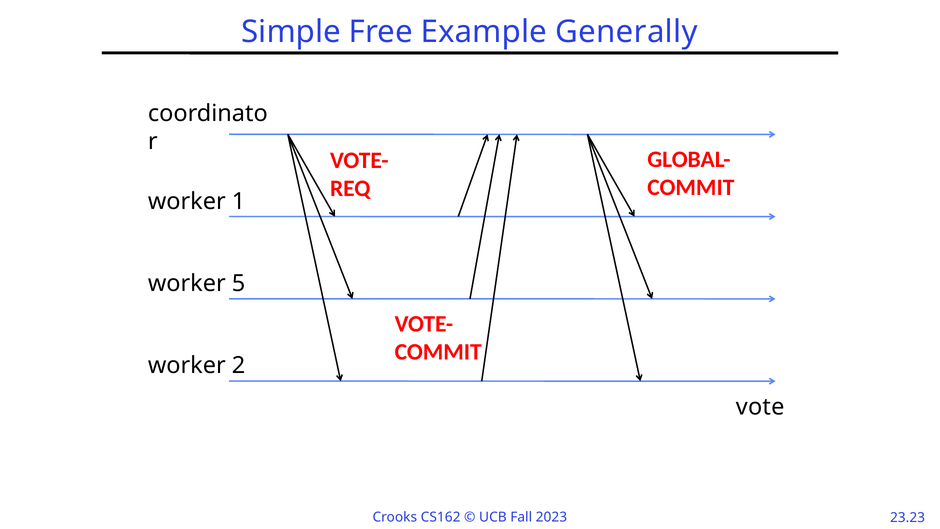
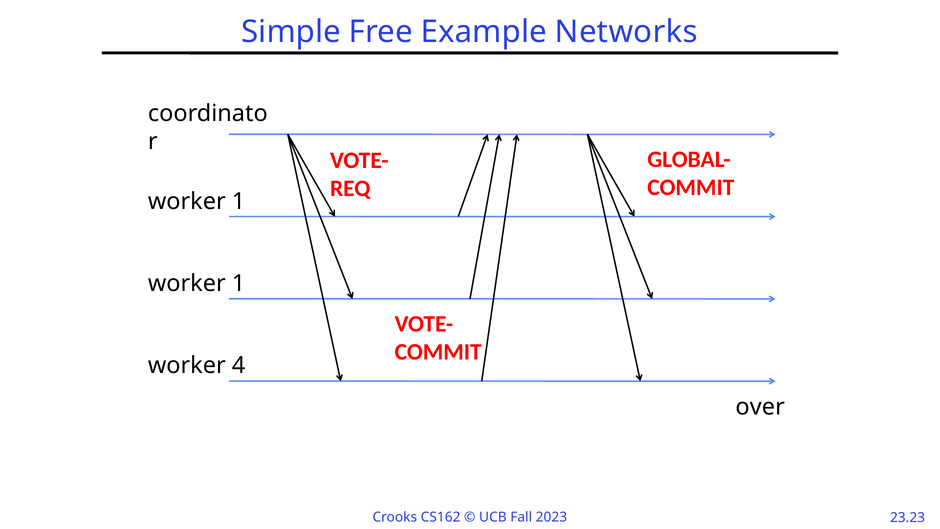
Generally: Generally -> Networks
5 at (239, 283): 5 -> 1
2: 2 -> 4
vote: vote -> over
